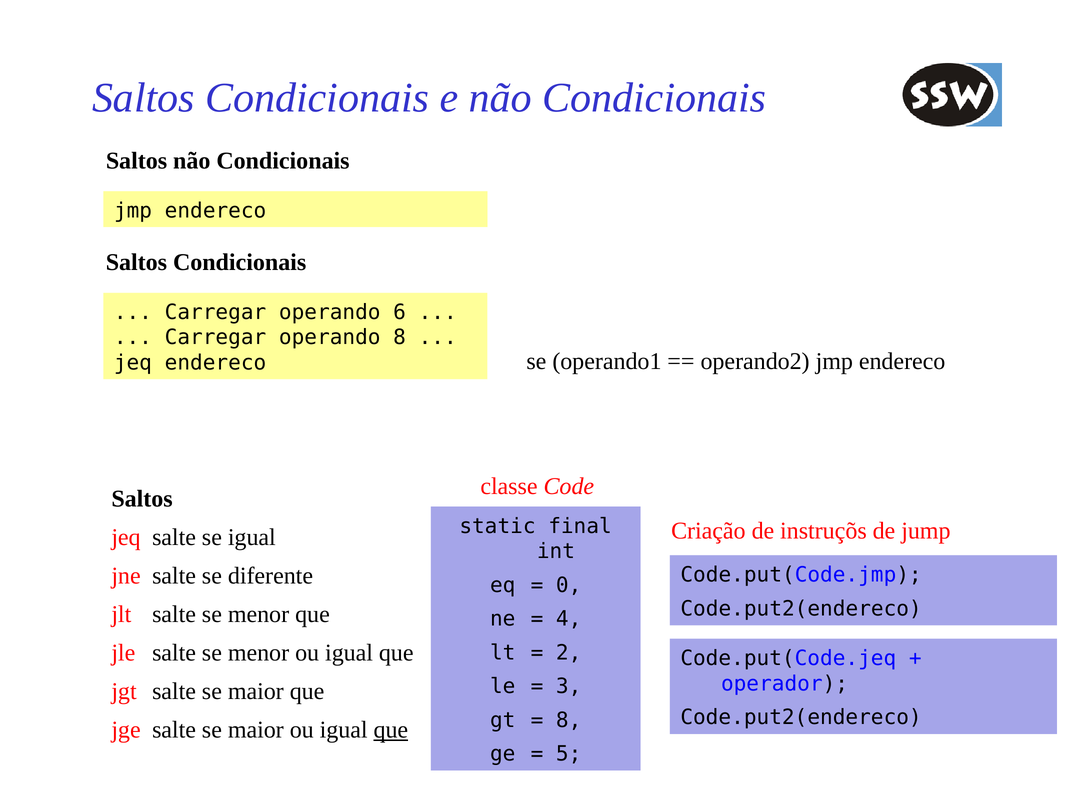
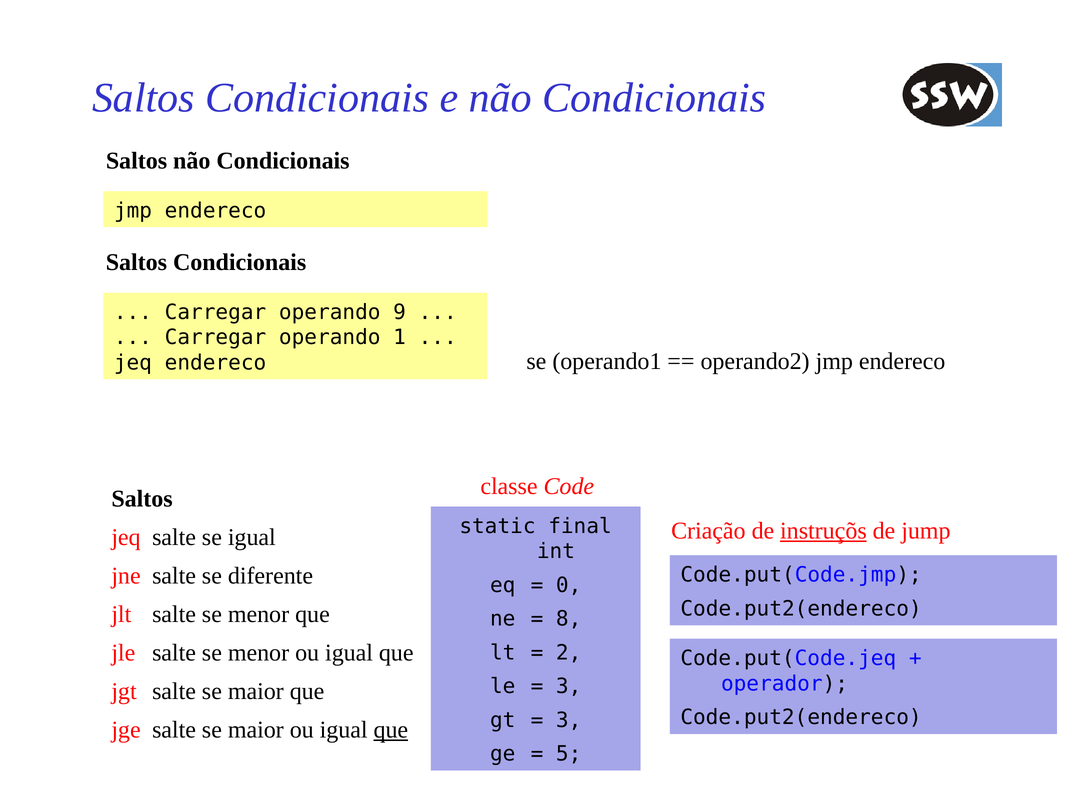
6: 6 -> 9
operando 8: 8 -> 1
instruçõs underline: none -> present
4: 4 -> 8
8 at (569, 720): 8 -> 3
